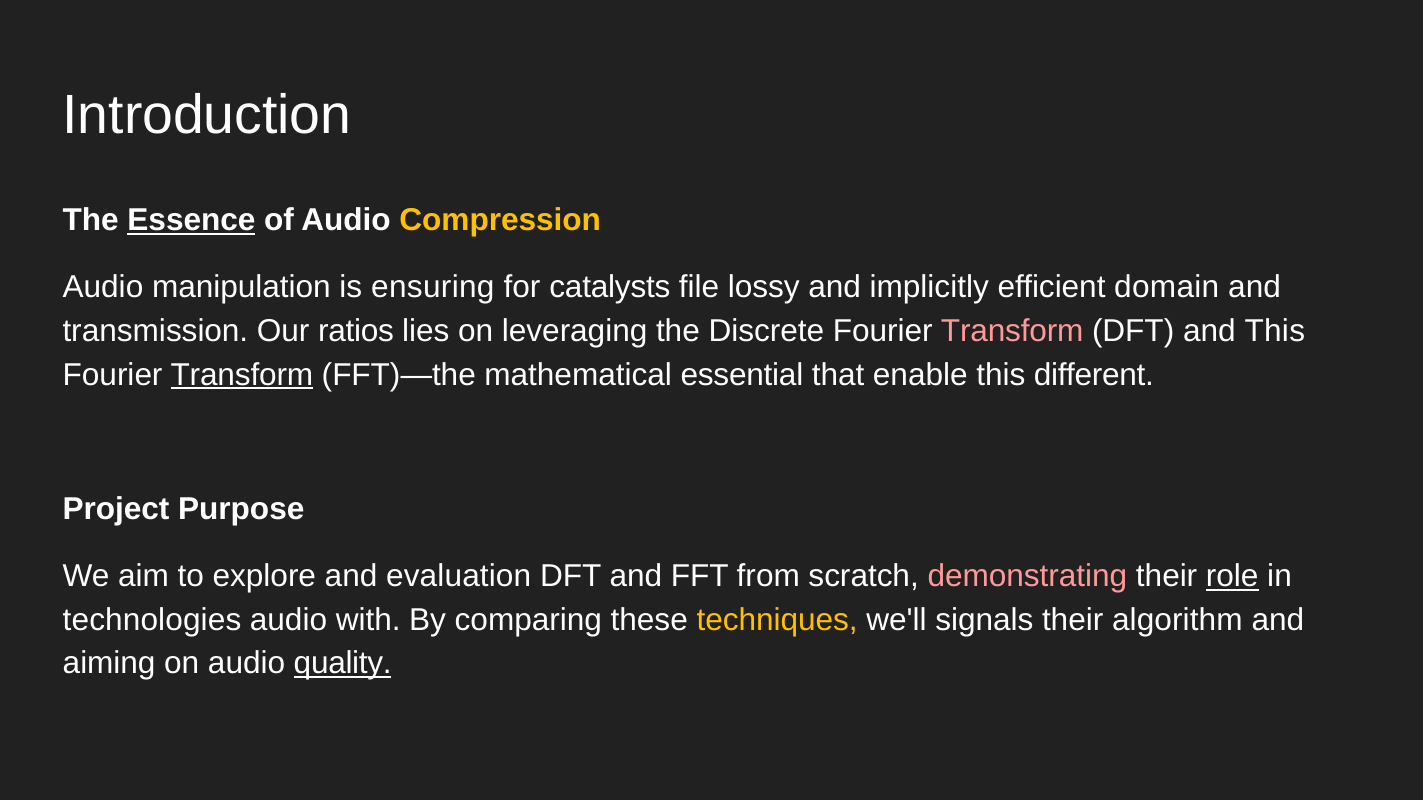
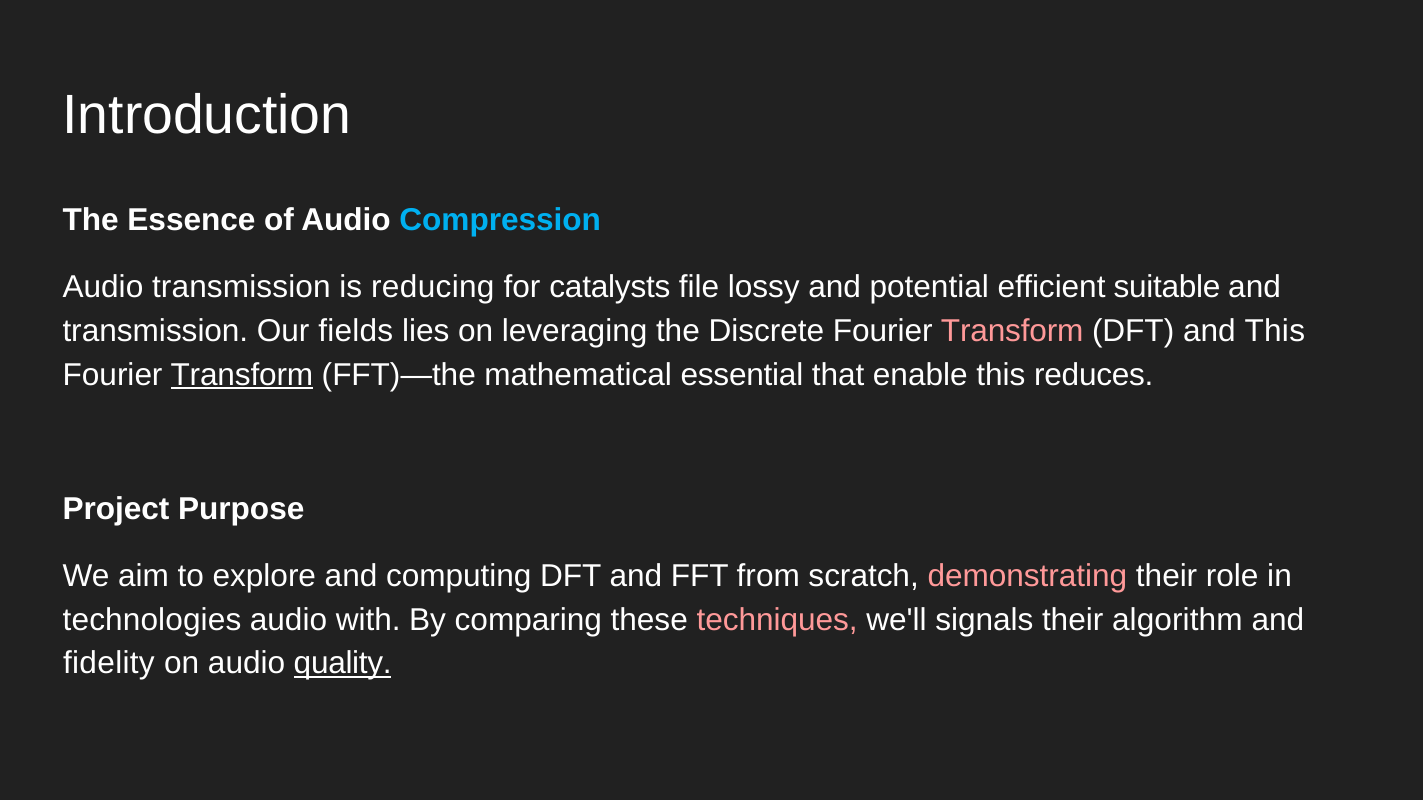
Essence underline: present -> none
Compression colour: yellow -> light blue
Audio manipulation: manipulation -> transmission
ensuring: ensuring -> reducing
implicitly: implicitly -> potential
domain: domain -> suitable
ratios: ratios -> fields
different: different -> reduces
evaluation: evaluation -> computing
role underline: present -> none
techniques colour: yellow -> pink
aiming: aiming -> fidelity
